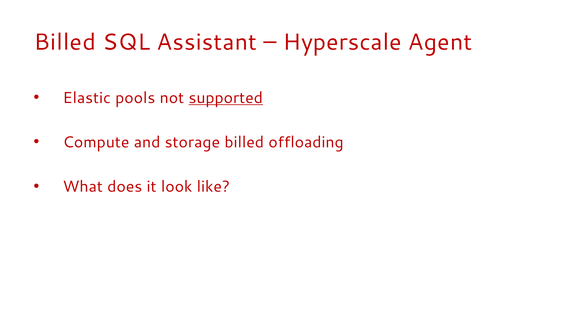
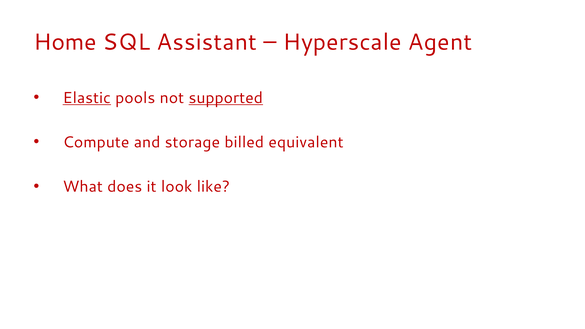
Billed at (65, 42): Billed -> Home
Elastic underline: none -> present
offloading: offloading -> equivalent
